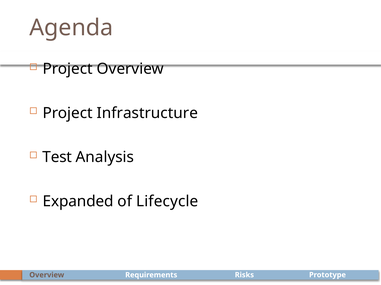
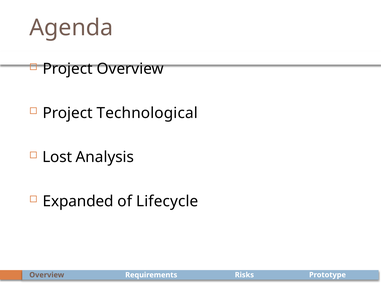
Infrastructure: Infrastructure -> Technological
Test: Test -> Lost
